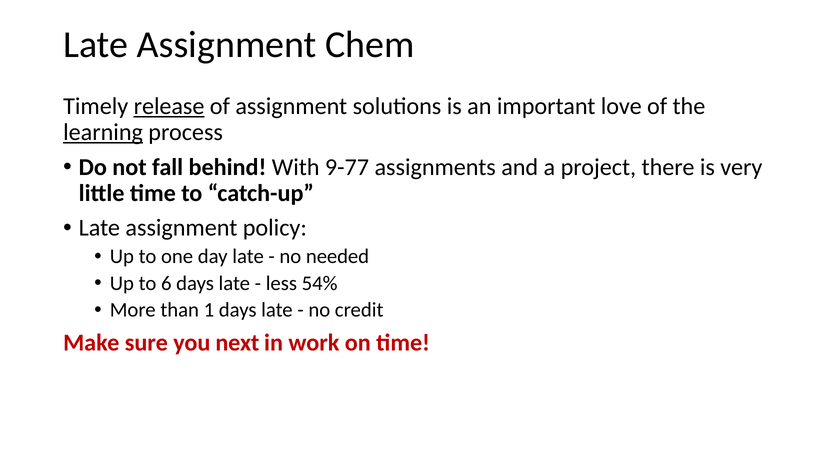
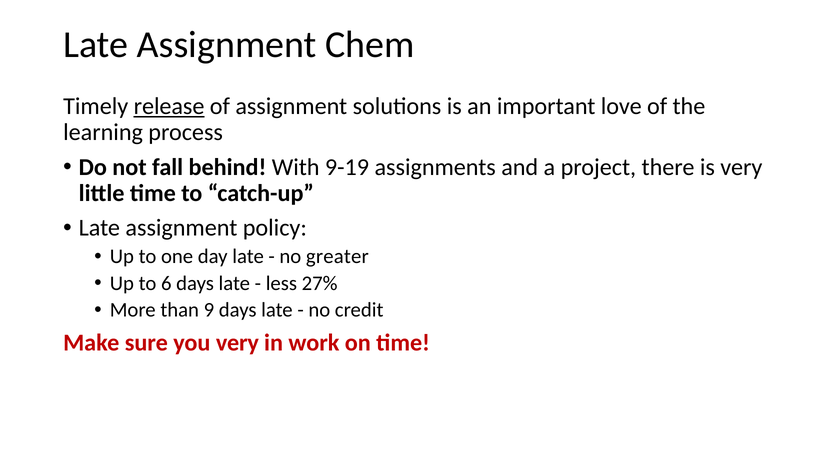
learning underline: present -> none
9-77: 9-77 -> 9-19
needed: needed -> greater
54%: 54% -> 27%
1: 1 -> 9
you next: next -> very
